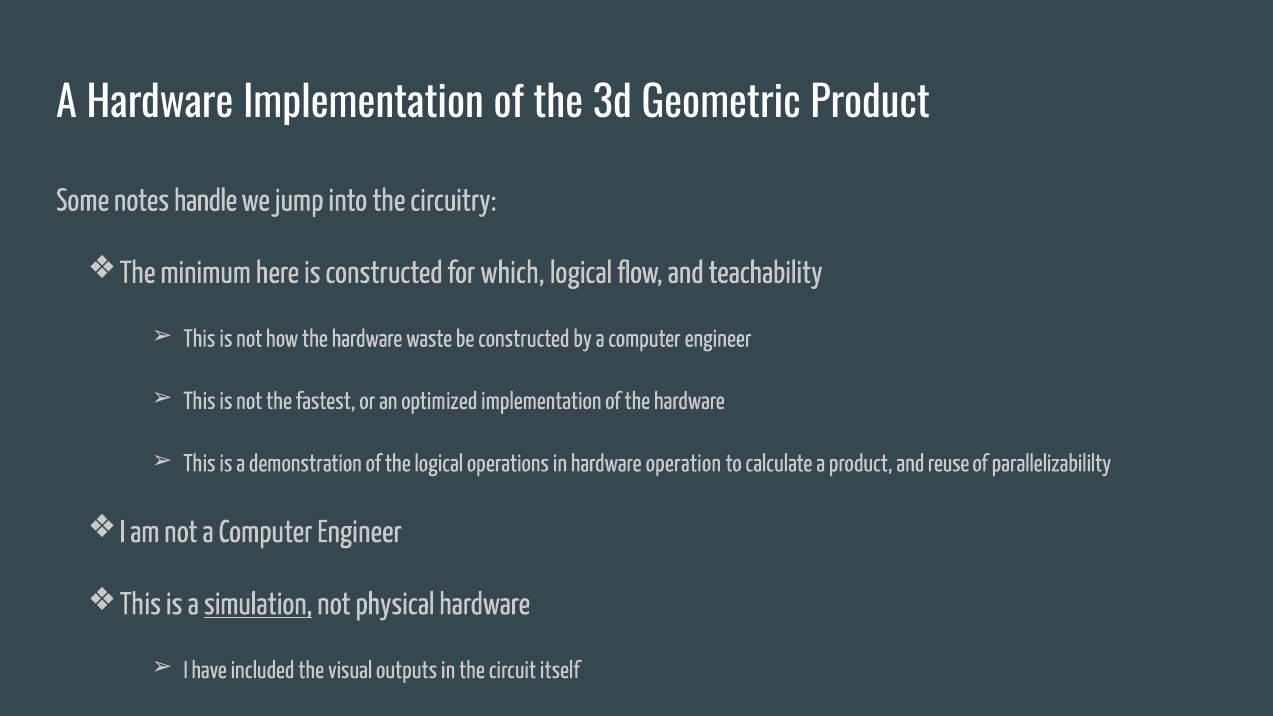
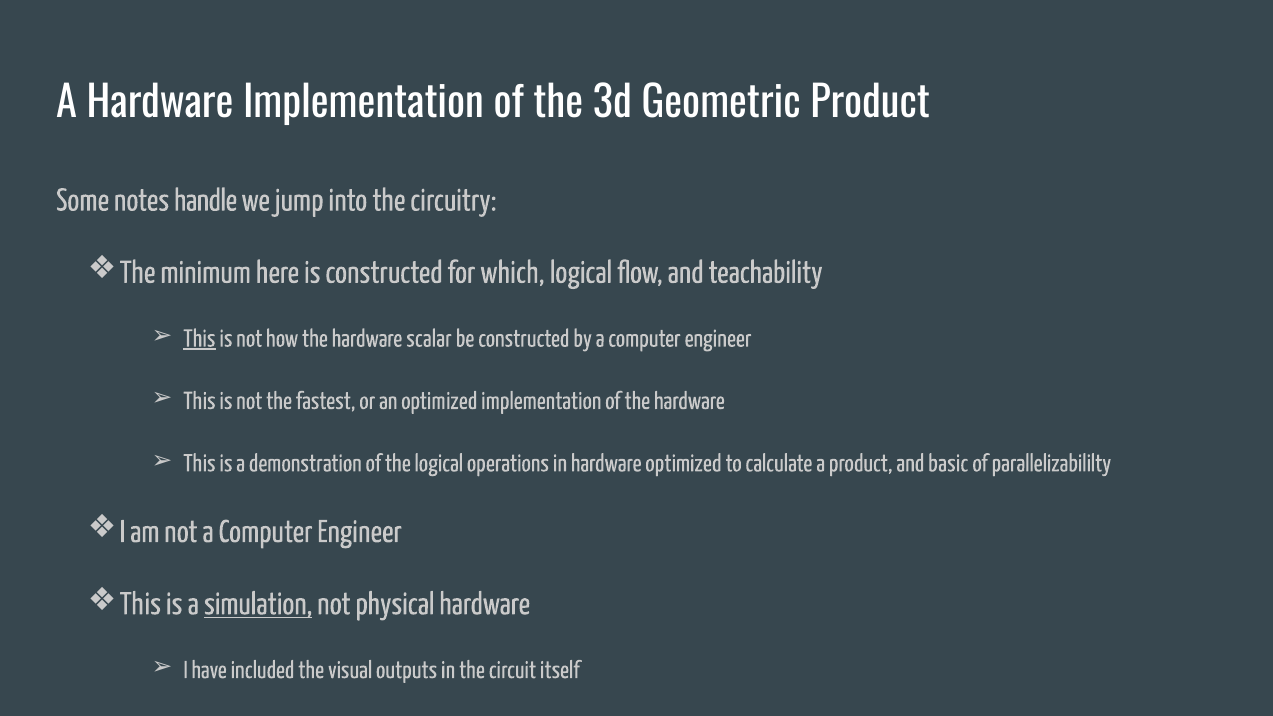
This at (199, 338) underline: none -> present
waste: waste -> scalar
hardware operation: operation -> optimized
reuse: reuse -> basic
